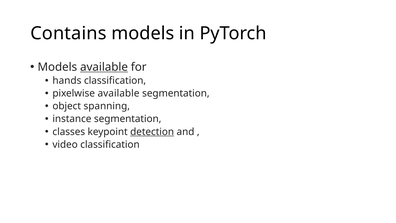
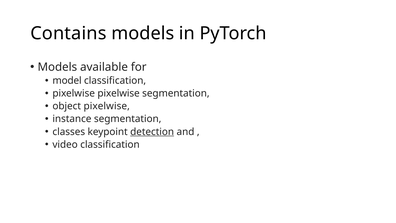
available at (104, 67) underline: present -> none
hands: hands -> model
pixelwise available: available -> pixelwise
object spanning: spanning -> pixelwise
